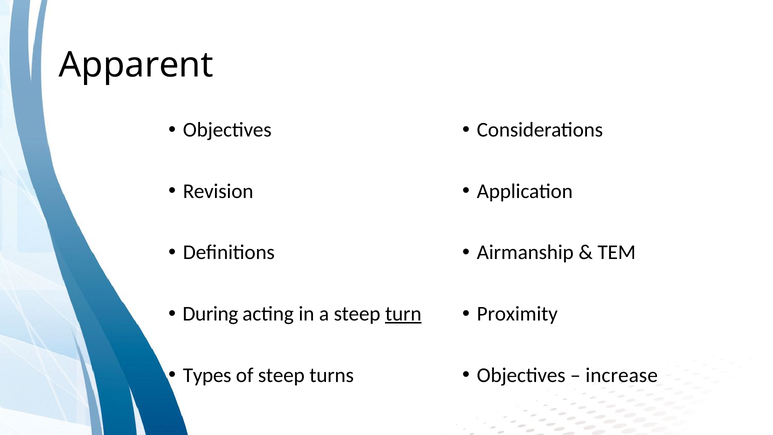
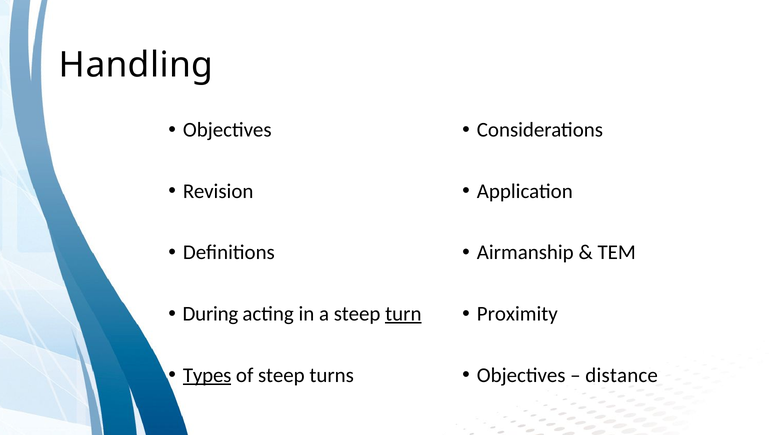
Apparent: Apparent -> Handling
Types underline: none -> present
increase: increase -> distance
